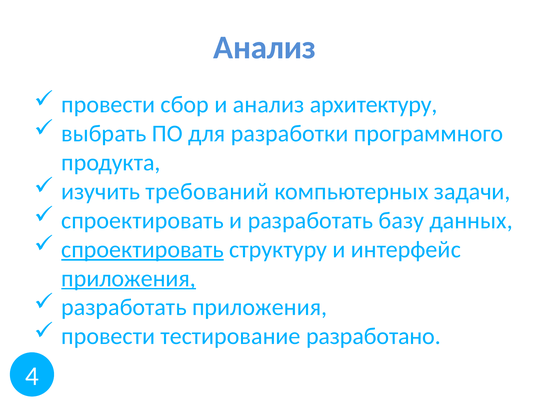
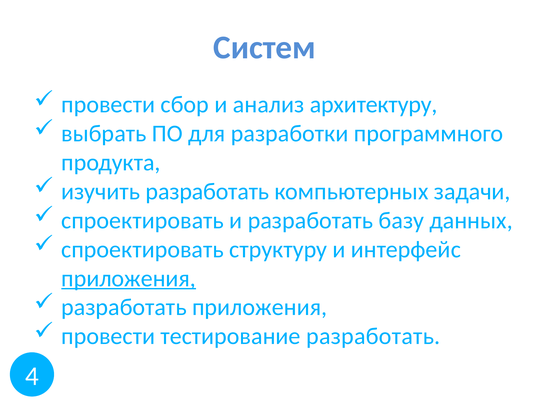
Анализ at (265, 48): Анализ -> Систем
изучить требований: требований -> разработать
спроектировать at (143, 249) underline: present -> none
тестирование разработано: разработано -> разработать
